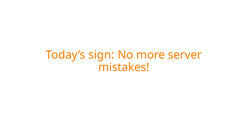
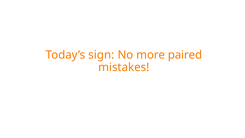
server: server -> paired
